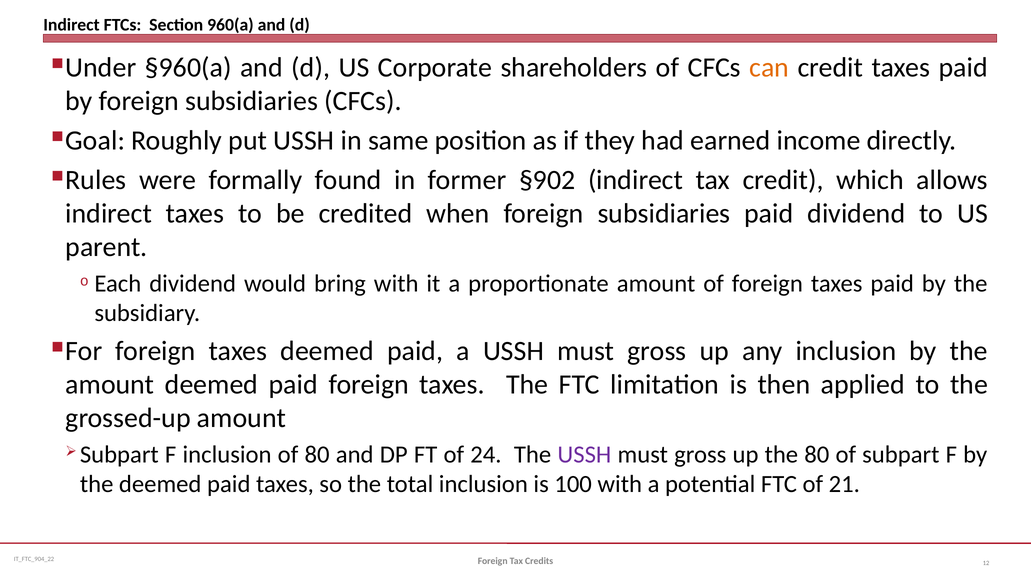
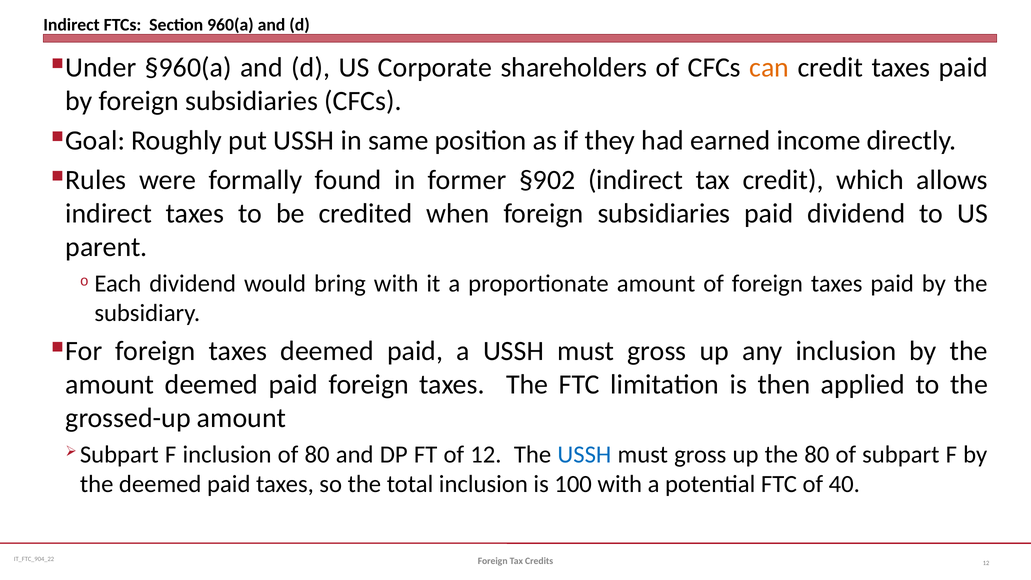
of 24: 24 -> 12
USSH at (584, 454) colour: purple -> blue
21: 21 -> 40
